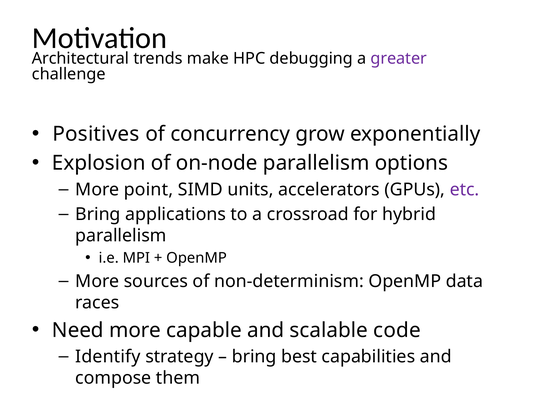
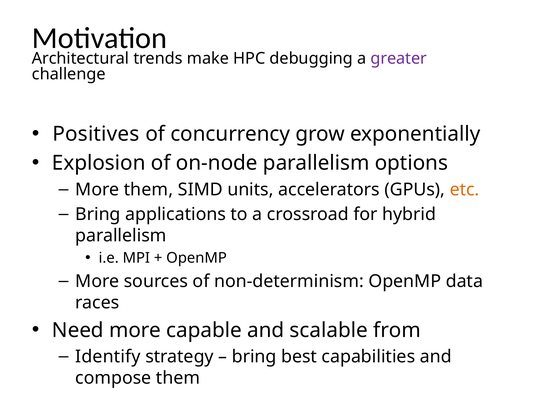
More point: point -> them
etc colour: purple -> orange
code: code -> from
